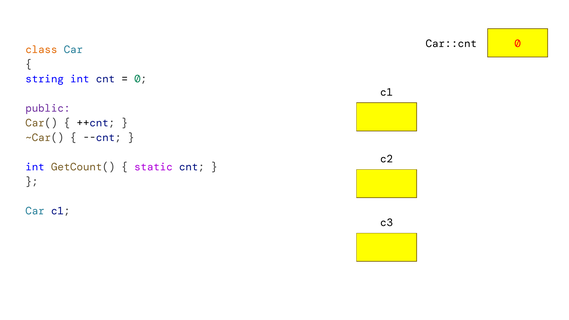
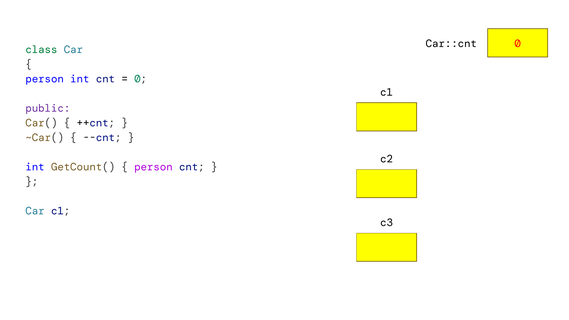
class colour: orange -> green
string at (45, 79): string -> person
static at (153, 167): static -> person
